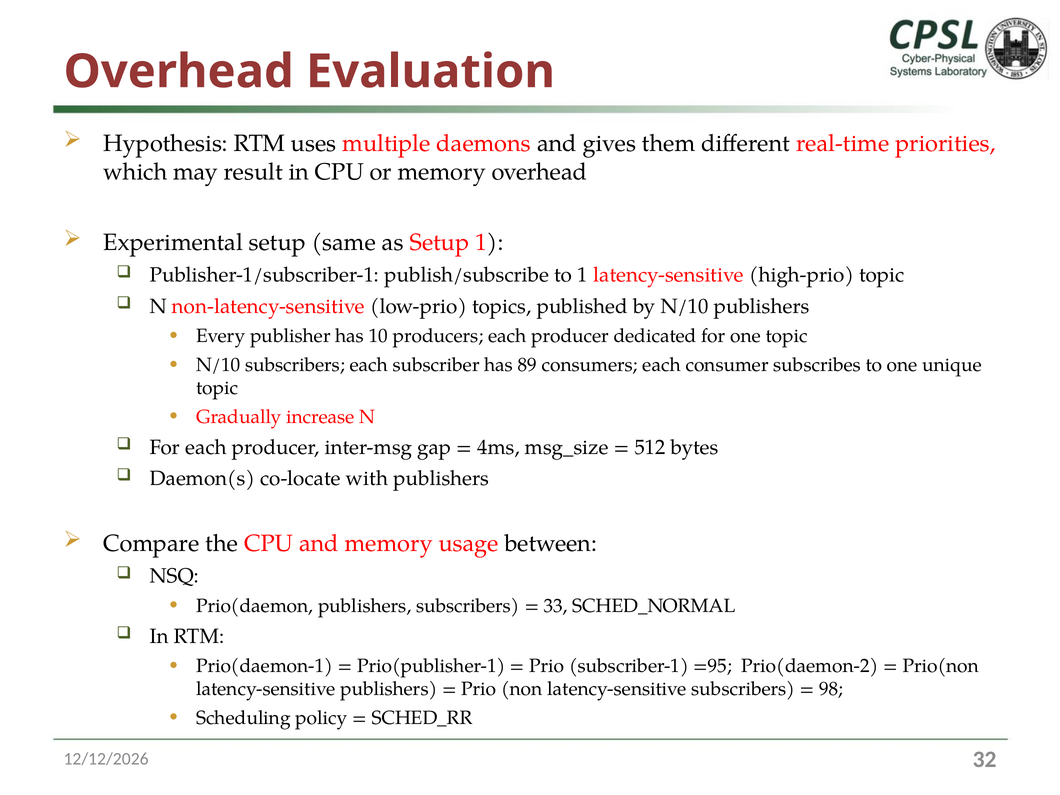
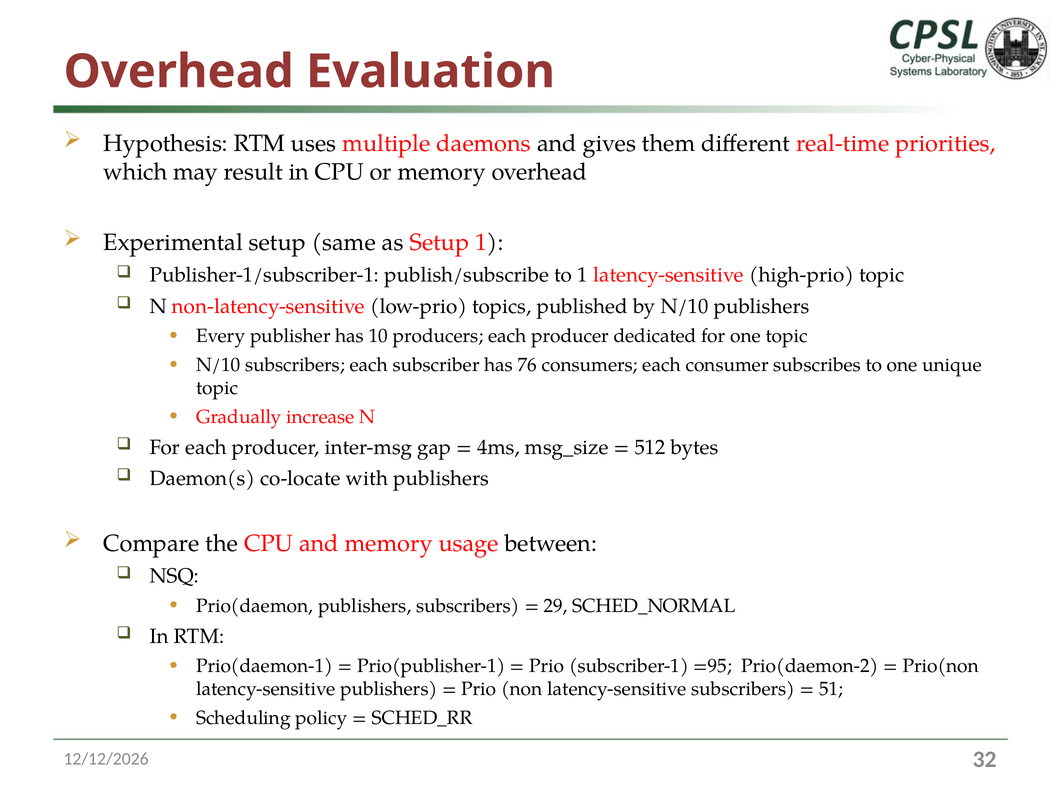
89: 89 -> 76
33: 33 -> 29
98: 98 -> 51
